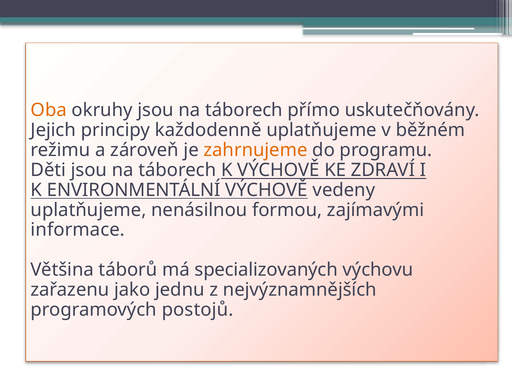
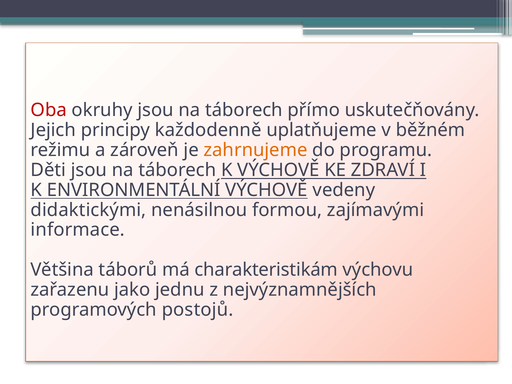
Oba colour: orange -> red
uplatňujeme at (88, 210): uplatňujeme -> didaktickými
specializovaných: specializovaných -> charakteristikám
